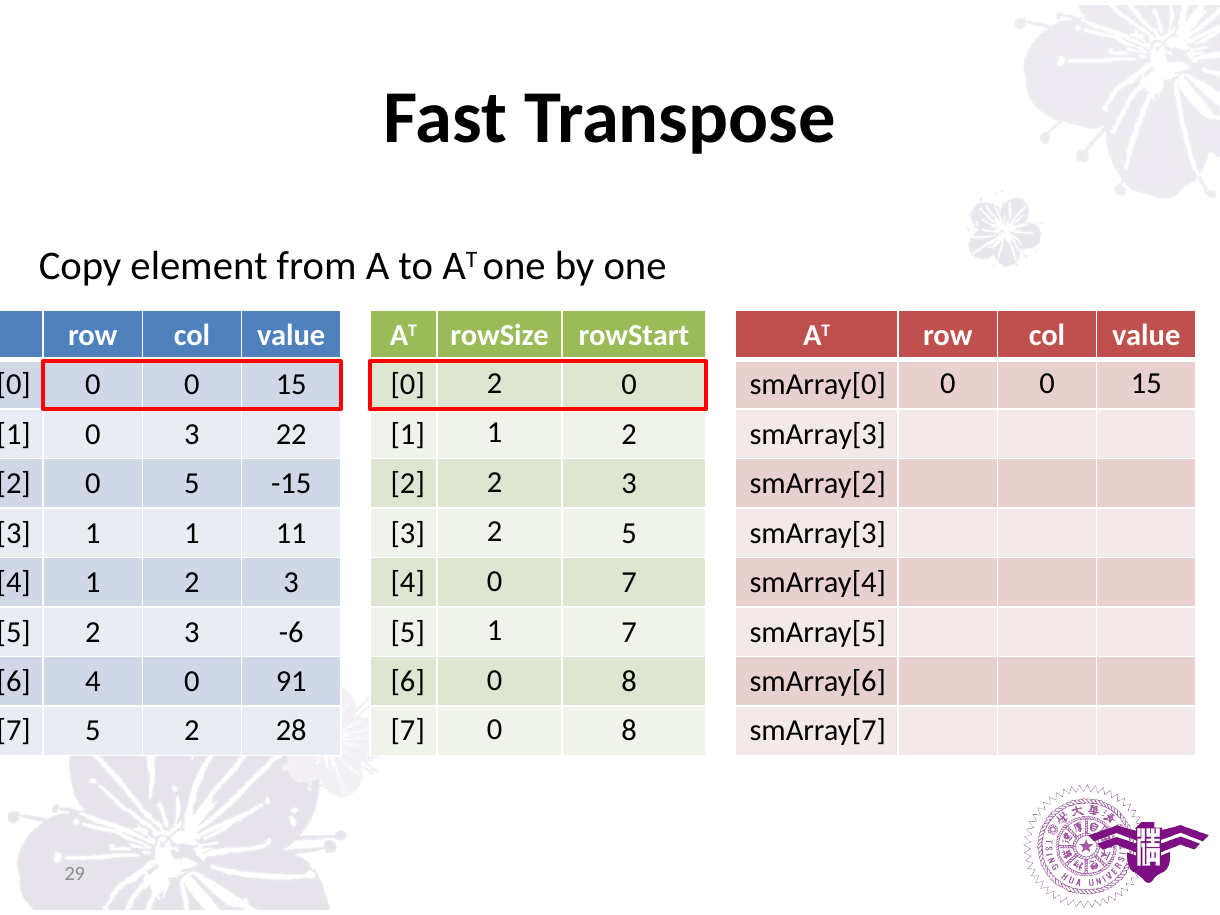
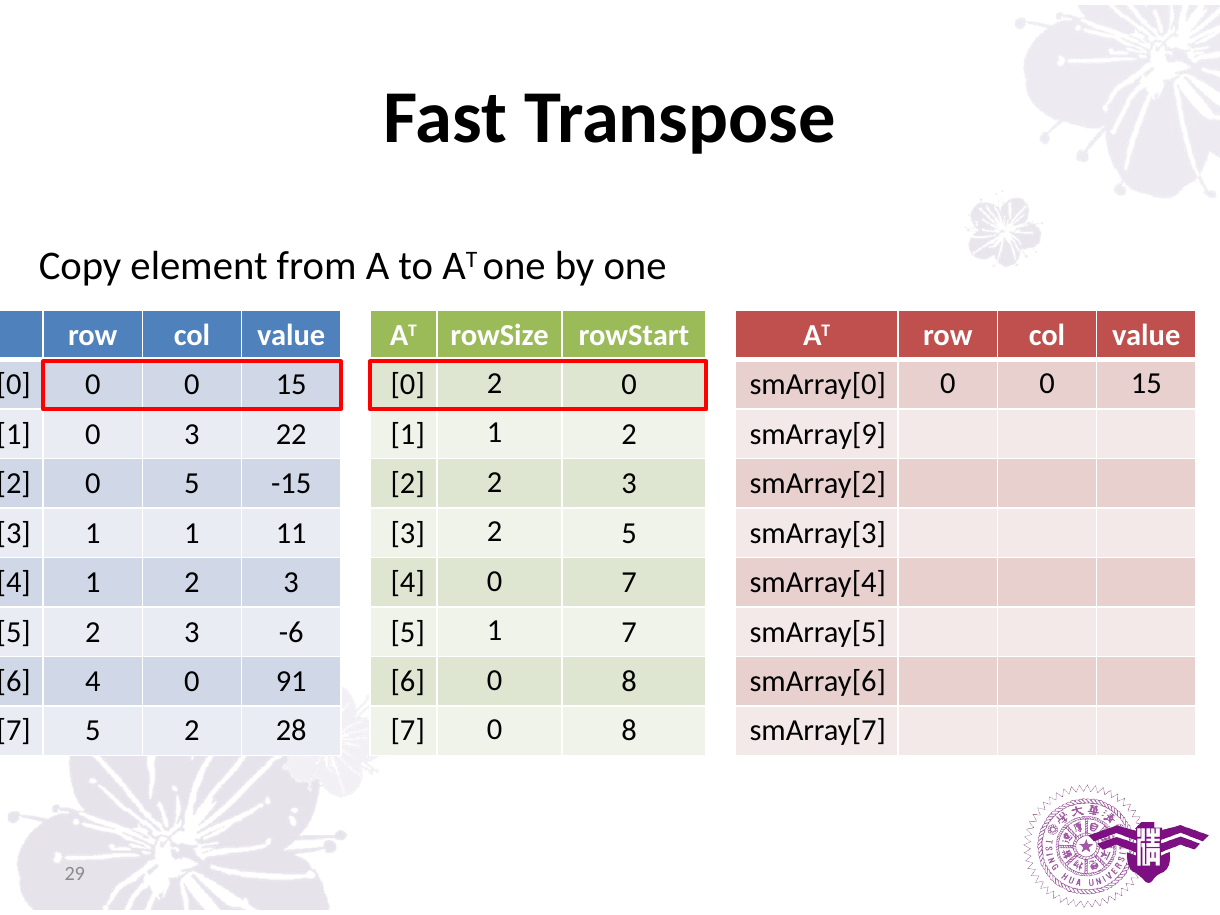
smArray[3 at (818, 434): smArray[3 -> smArray[9
